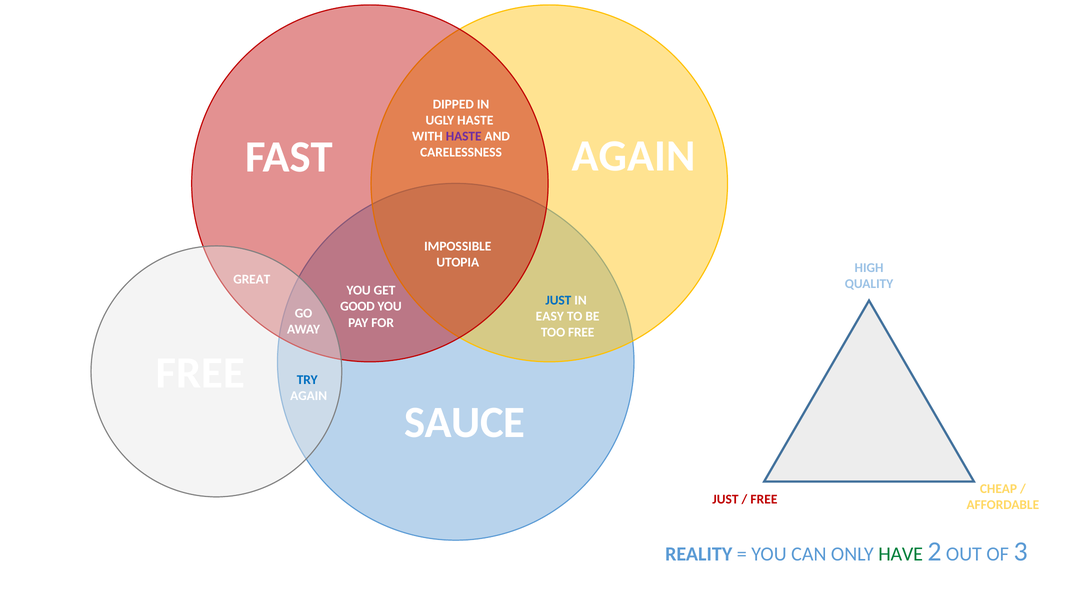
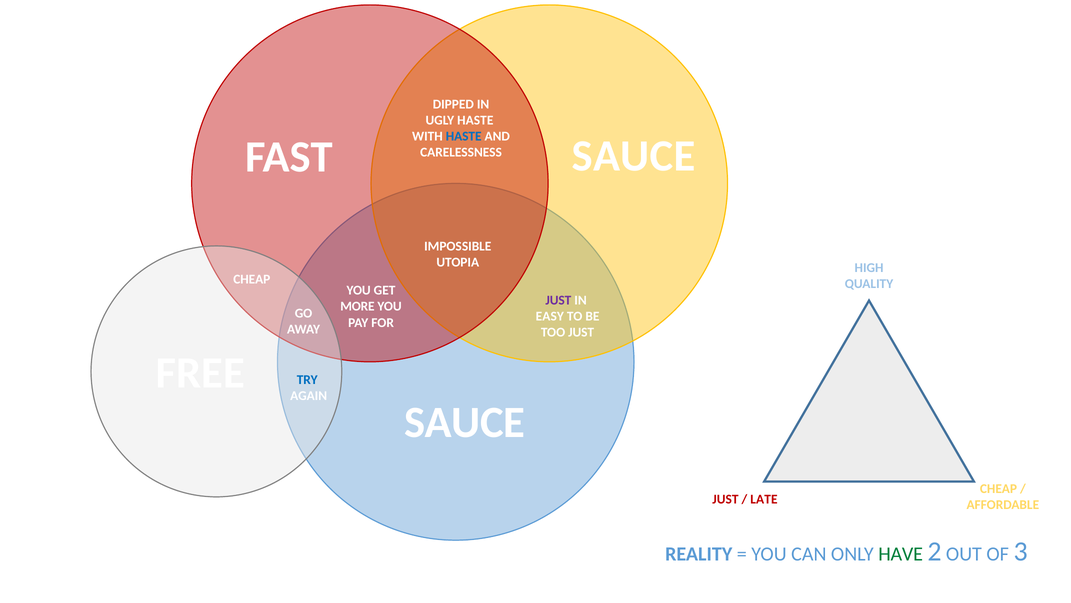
HASTE at (464, 136) colour: purple -> blue
AGAIN at (634, 156): AGAIN -> SAUCE
GREAT at (252, 279): GREAT -> CHEAP
JUST at (558, 300) colour: blue -> purple
GOOD: GOOD -> MORE
TOO FREE: FREE -> JUST
FREE at (764, 499): FREE -> LATE
